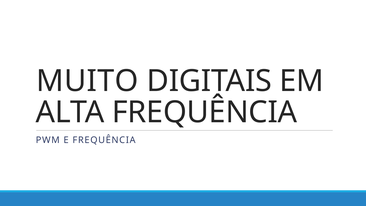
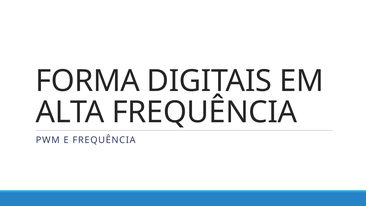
MUITO: MUITO -> FORMA
